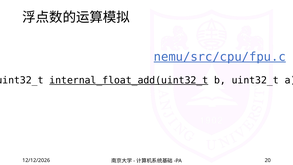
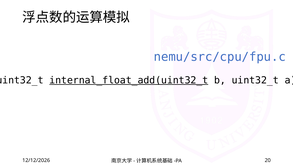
nemu/src/cpu/fpu.c underline: present -> none
